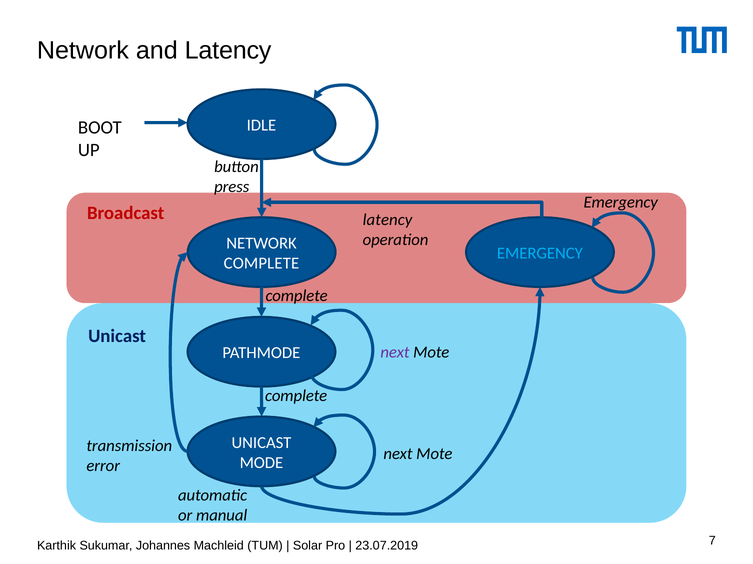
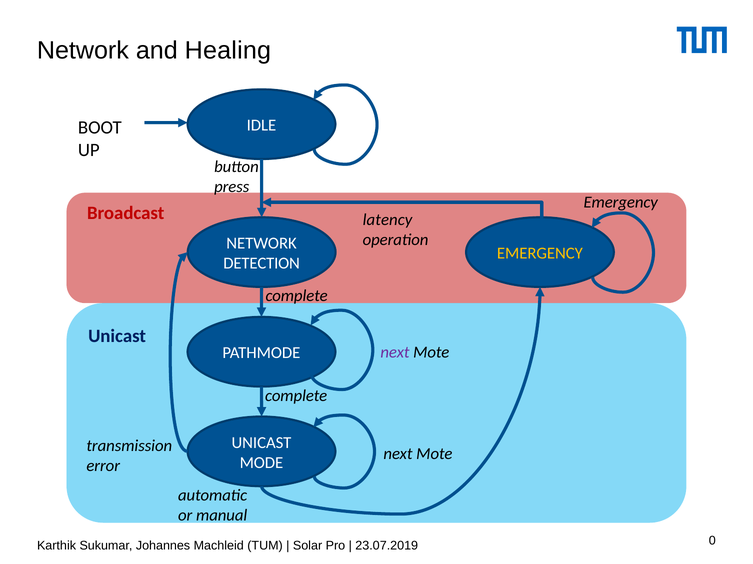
and Latency: Latency -> Healing
EMERGENCY at (540, 254) colour: light blue -> yellow
COMPLETE at (261, 264): COMPLETE -> DETECTION
7: 7 -> 0
